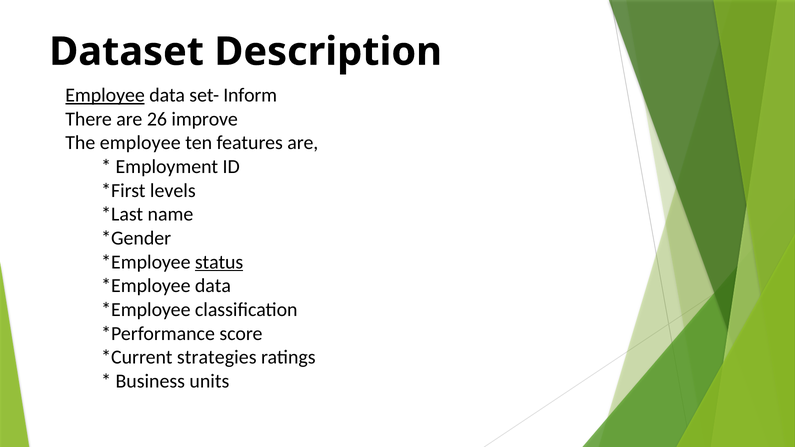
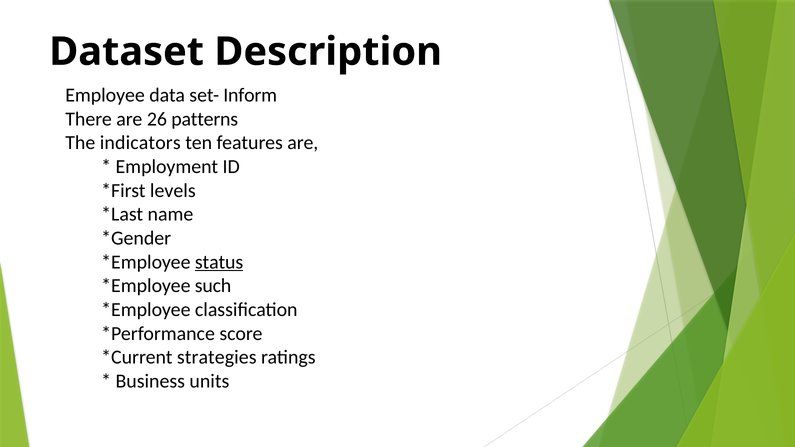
Employee at (105, 95) underline: present -> none
improve: improve -> patterns
The employee: employee -> indicators
data at (213, 286): data -> such
